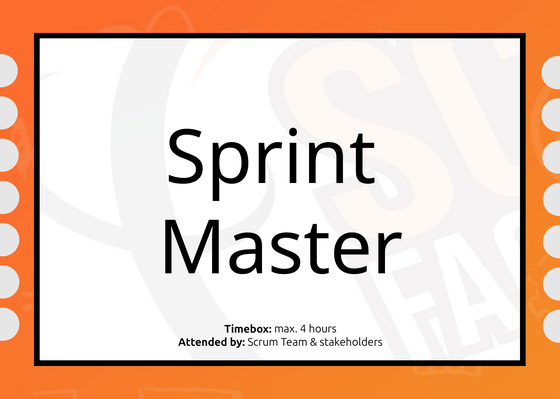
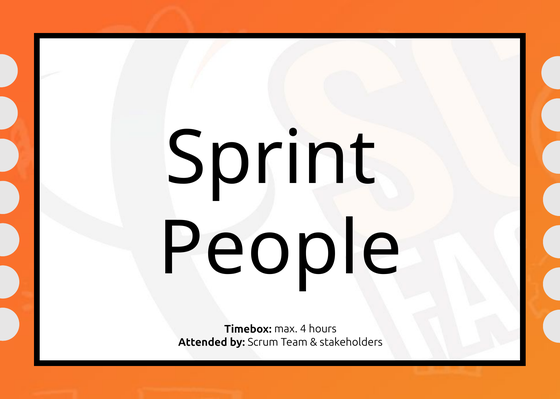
Master: Master -> People
